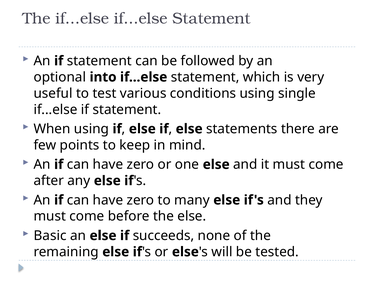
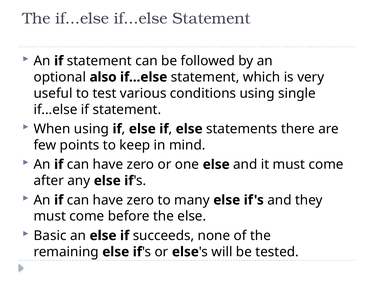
into: into -> also
